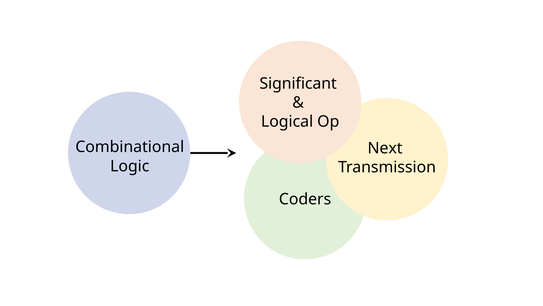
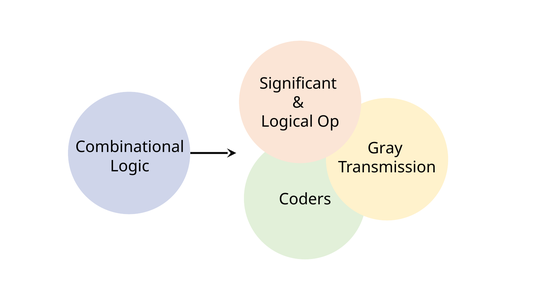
Next: Next -> Gray
